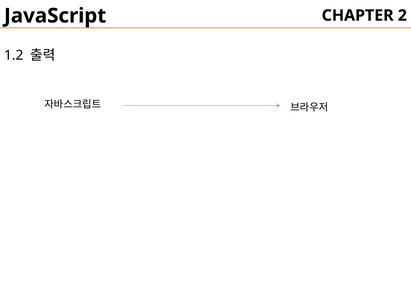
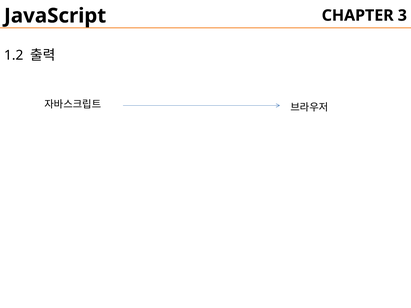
2: 2 -> 3
